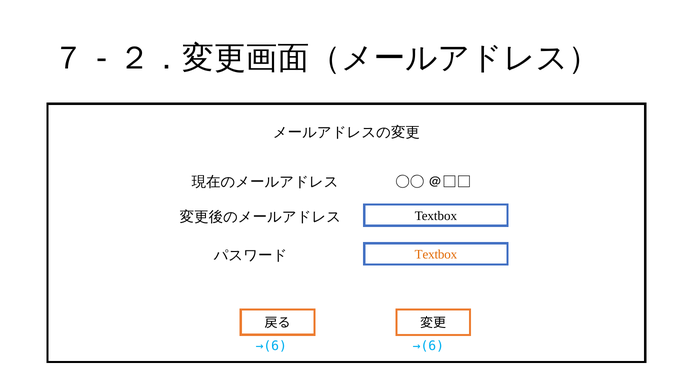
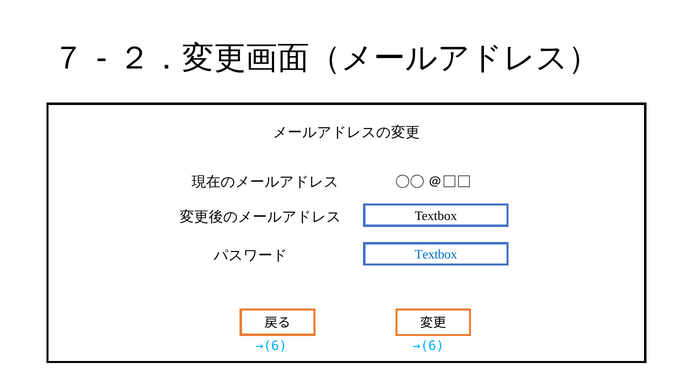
Textbox at (436, 255) colour: orange -> blue
